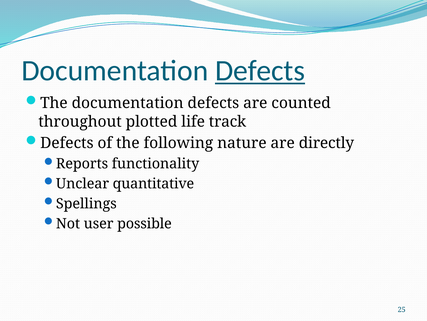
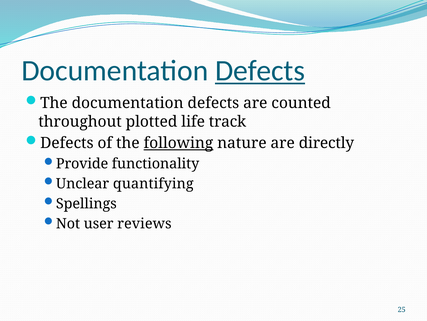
following underline: none -> present
Reports: Reports -> Provide
quantitative: quantitative -> quantifying
possible: possible -> reviews
